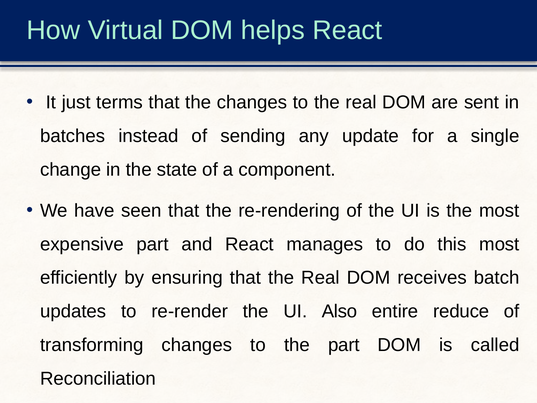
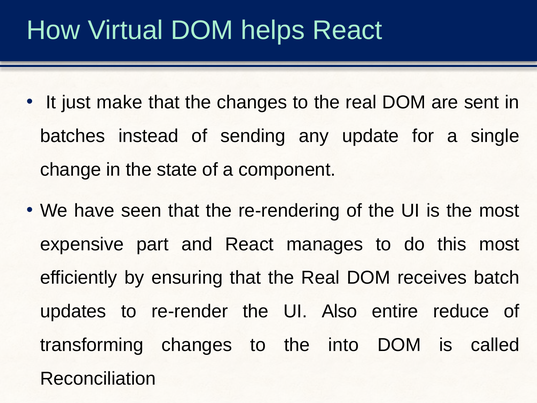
terms: terms -> make
the part: part -> into
